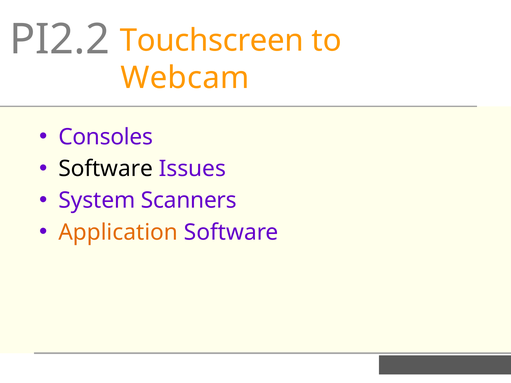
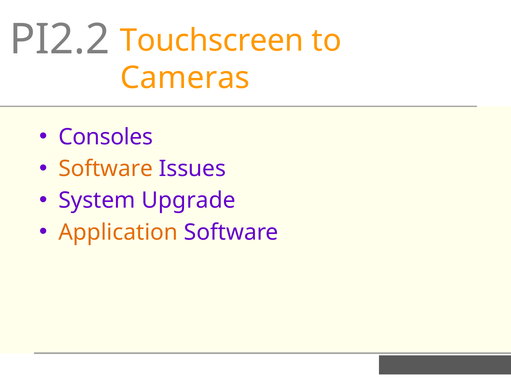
Webcam: Webcam -> Cameras
Software at (106, 169) colour: black -> orange
Scanners: Scanners -> Upgrade
